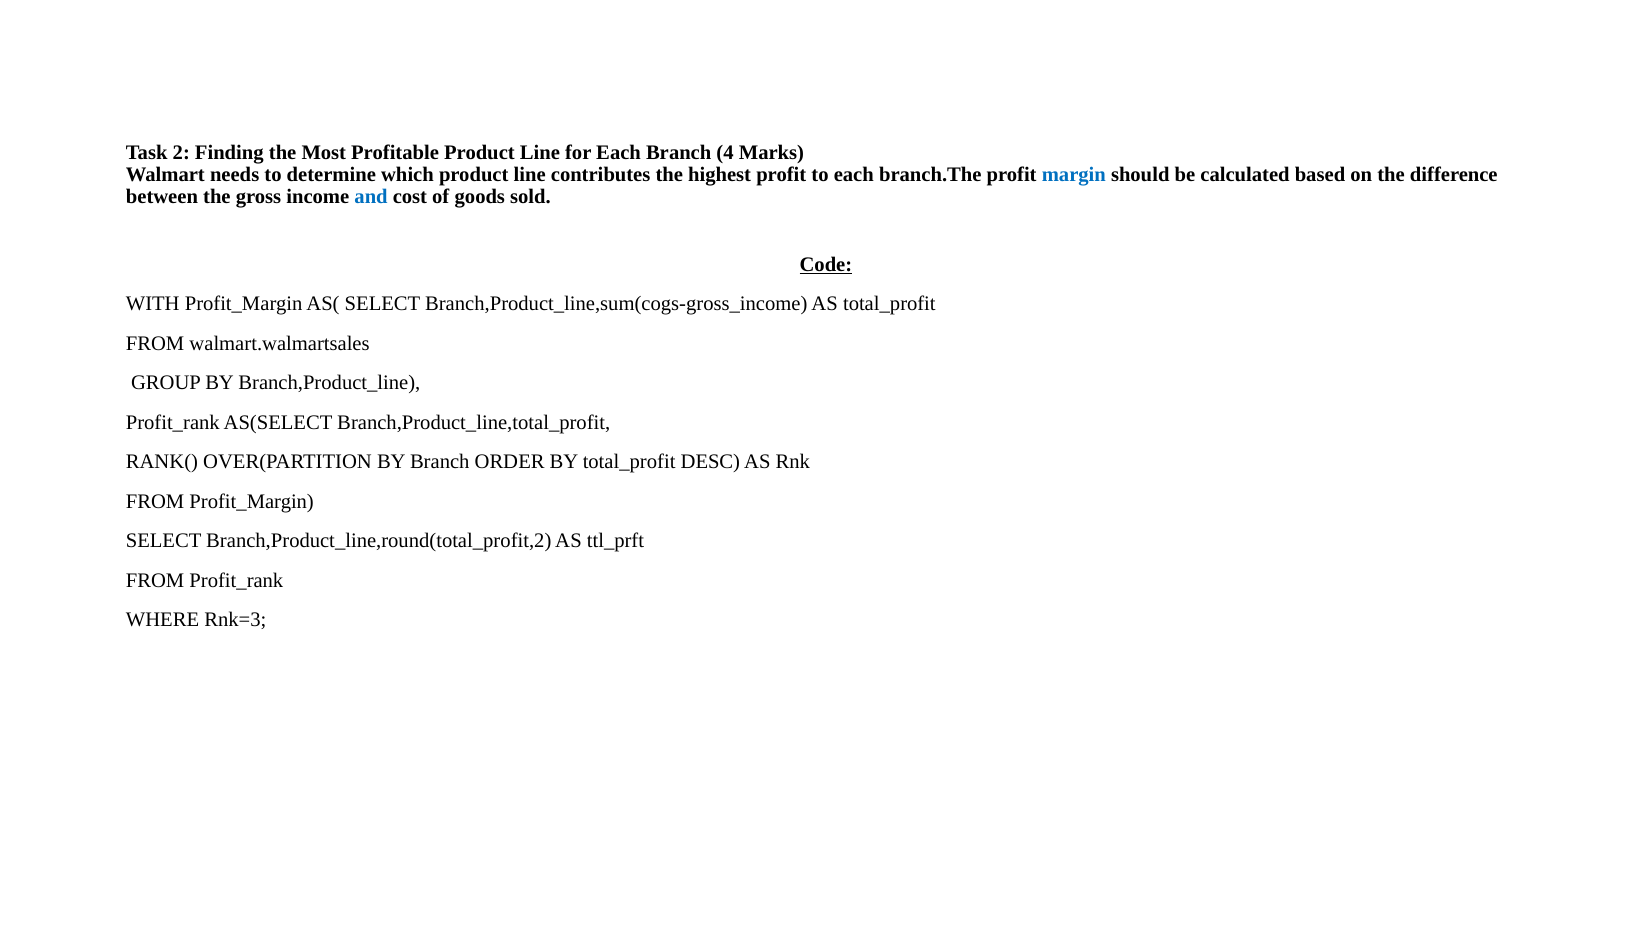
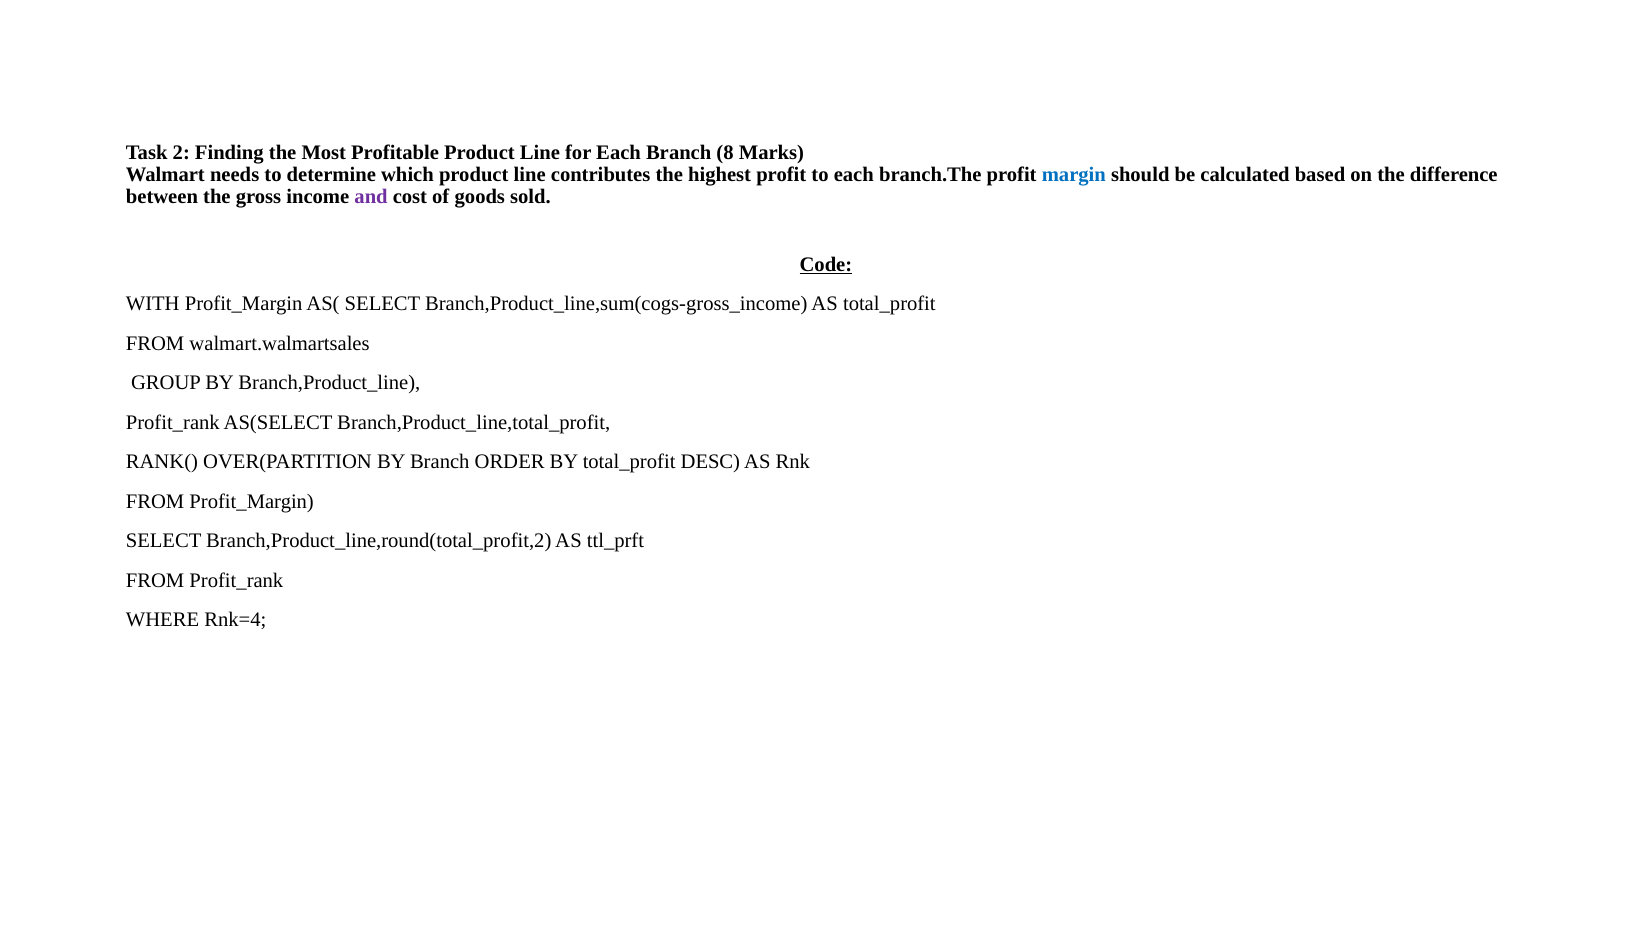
4: 4 -> 8
and colour: blue -> purple
Rnk=3: Rnk=3 -> Rnk=4
